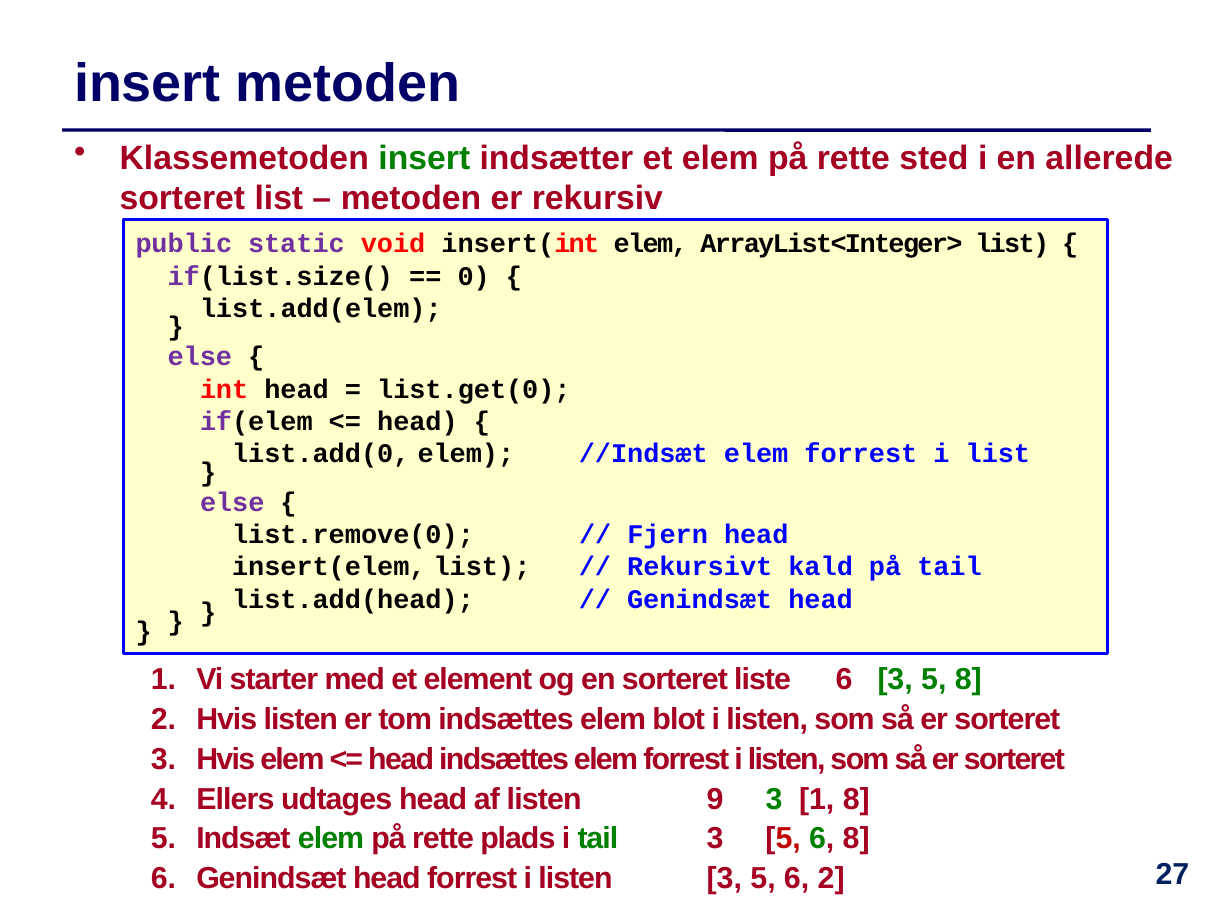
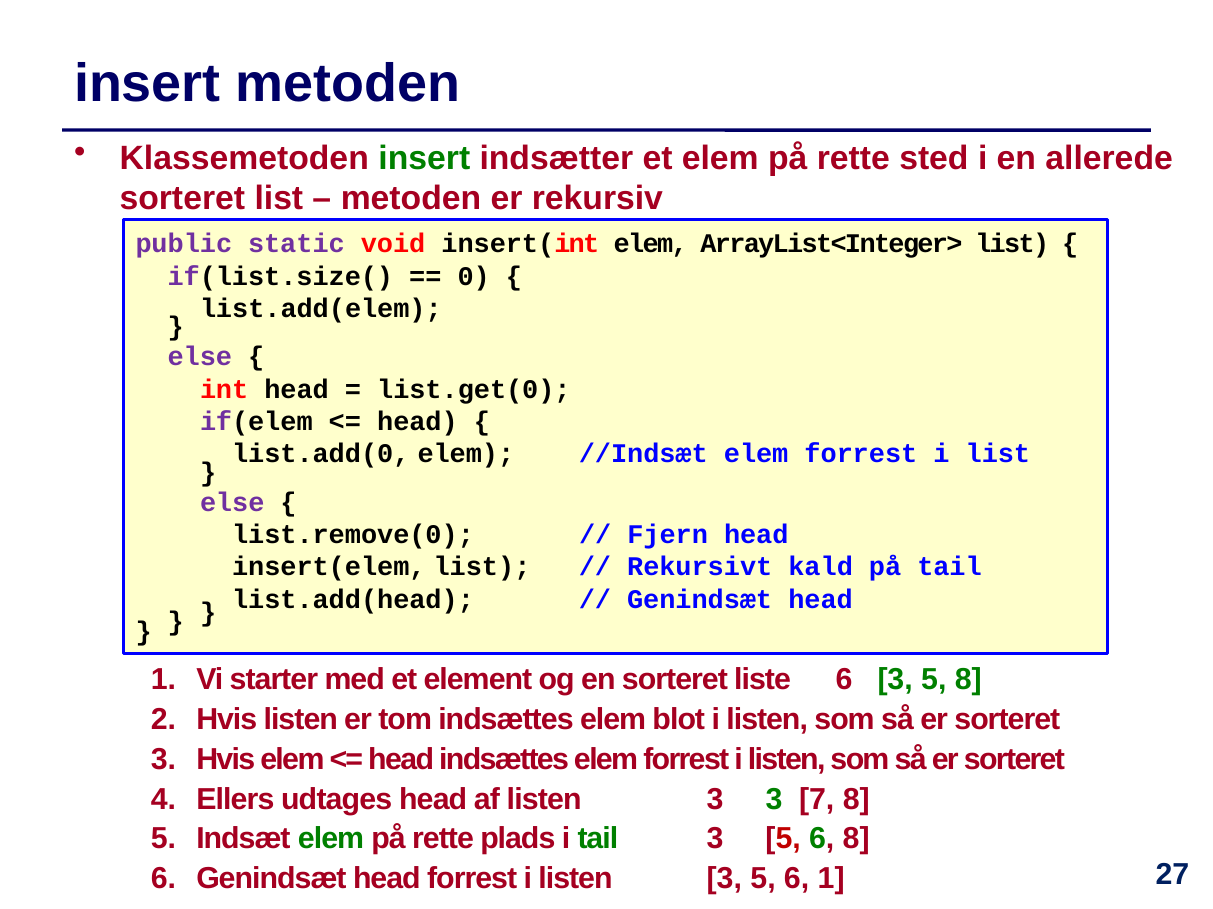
af listen 9: 9 -> 3
3 1: 1 -> 7
6 2: 2 -> 1
